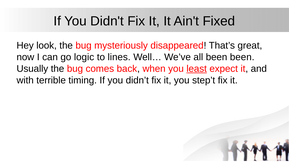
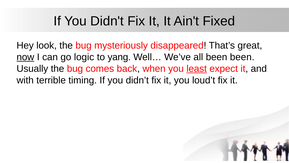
now underline: none -> present
lines: lines -> yang
step’t: step’t -> loud’t
